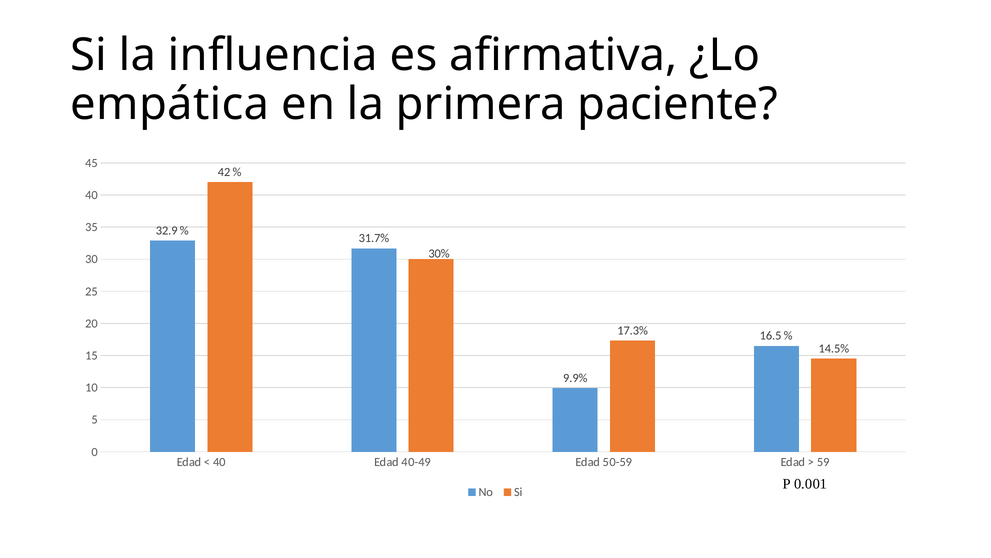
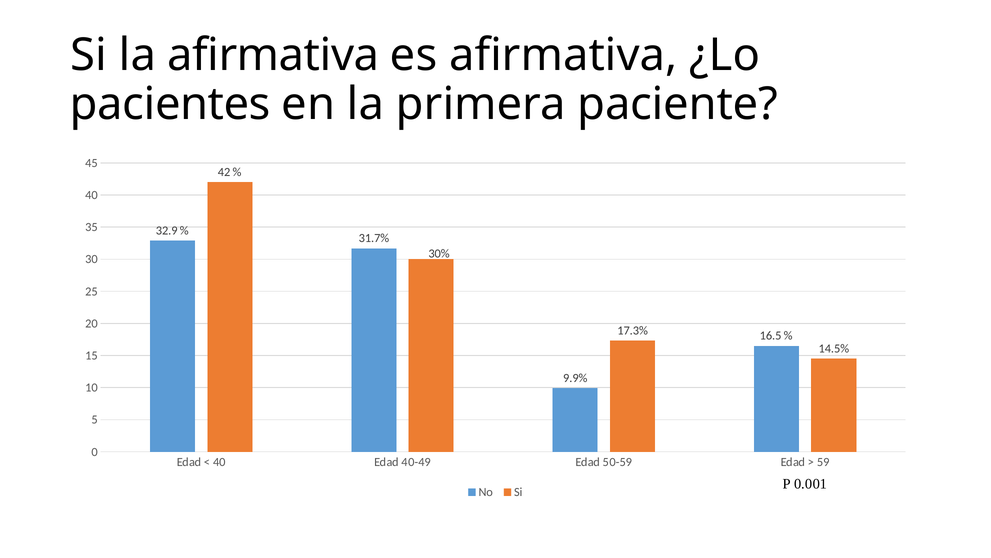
la influencia: influencia -> afirmativa
empática: empática -> pacientes
